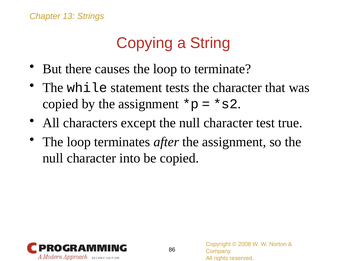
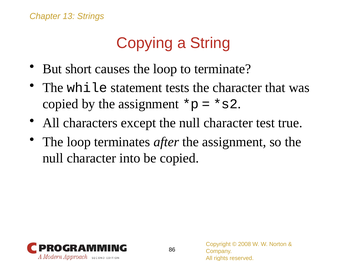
there: there -> short
